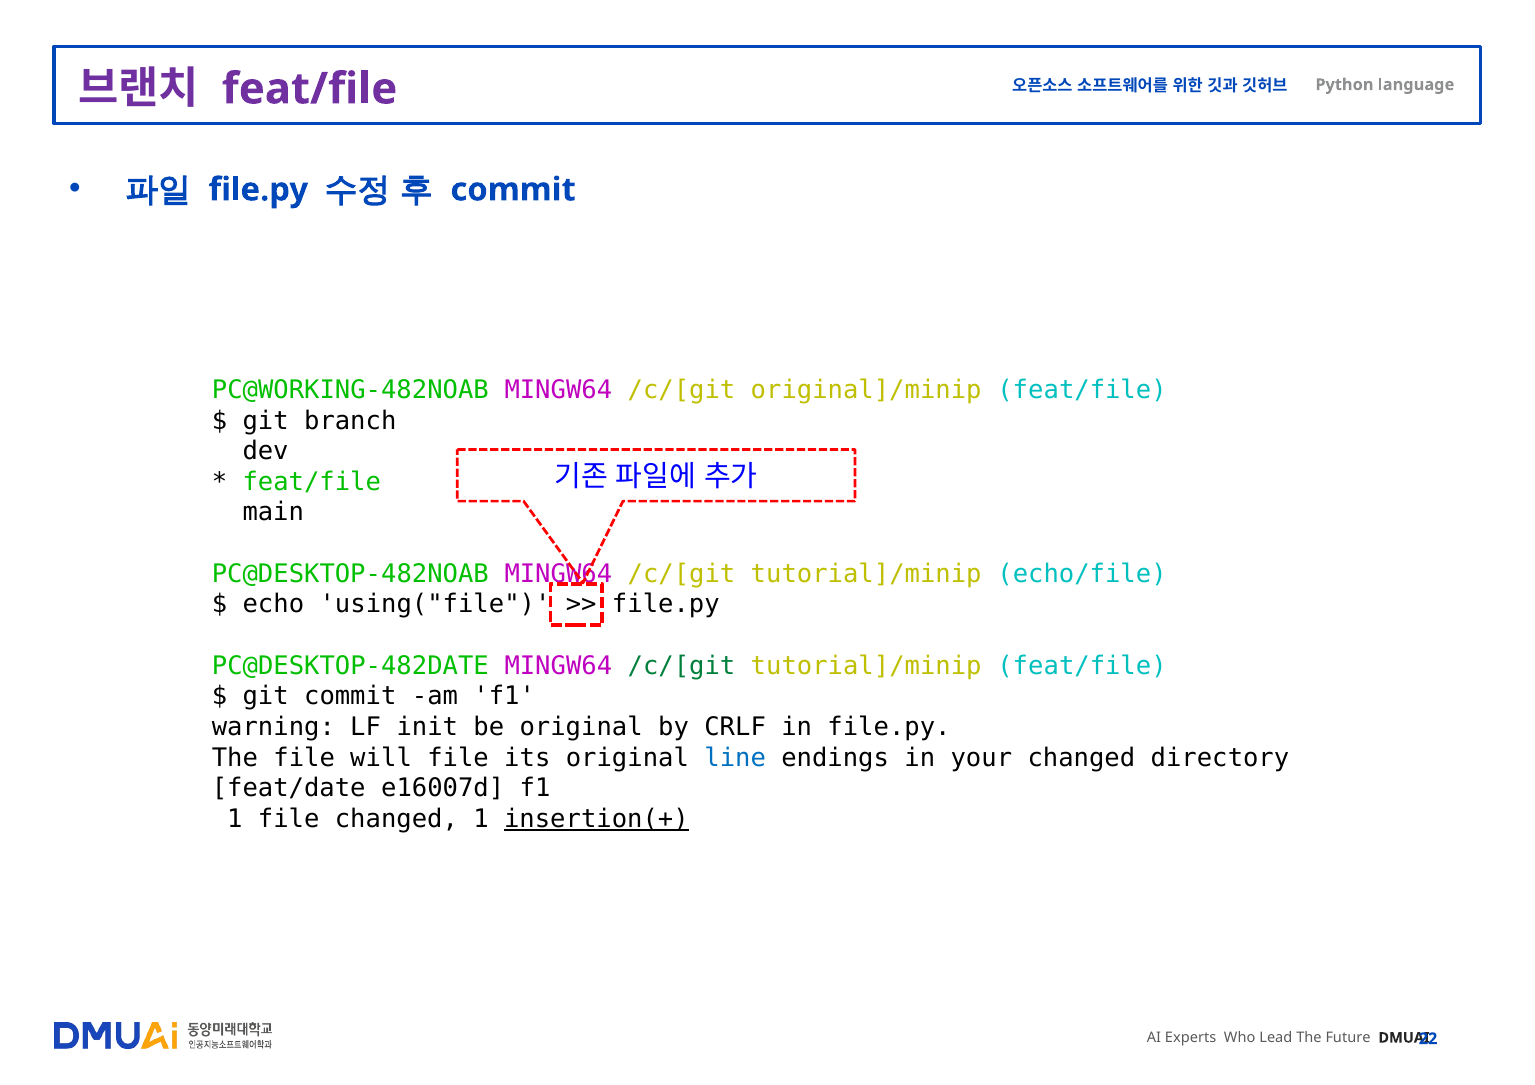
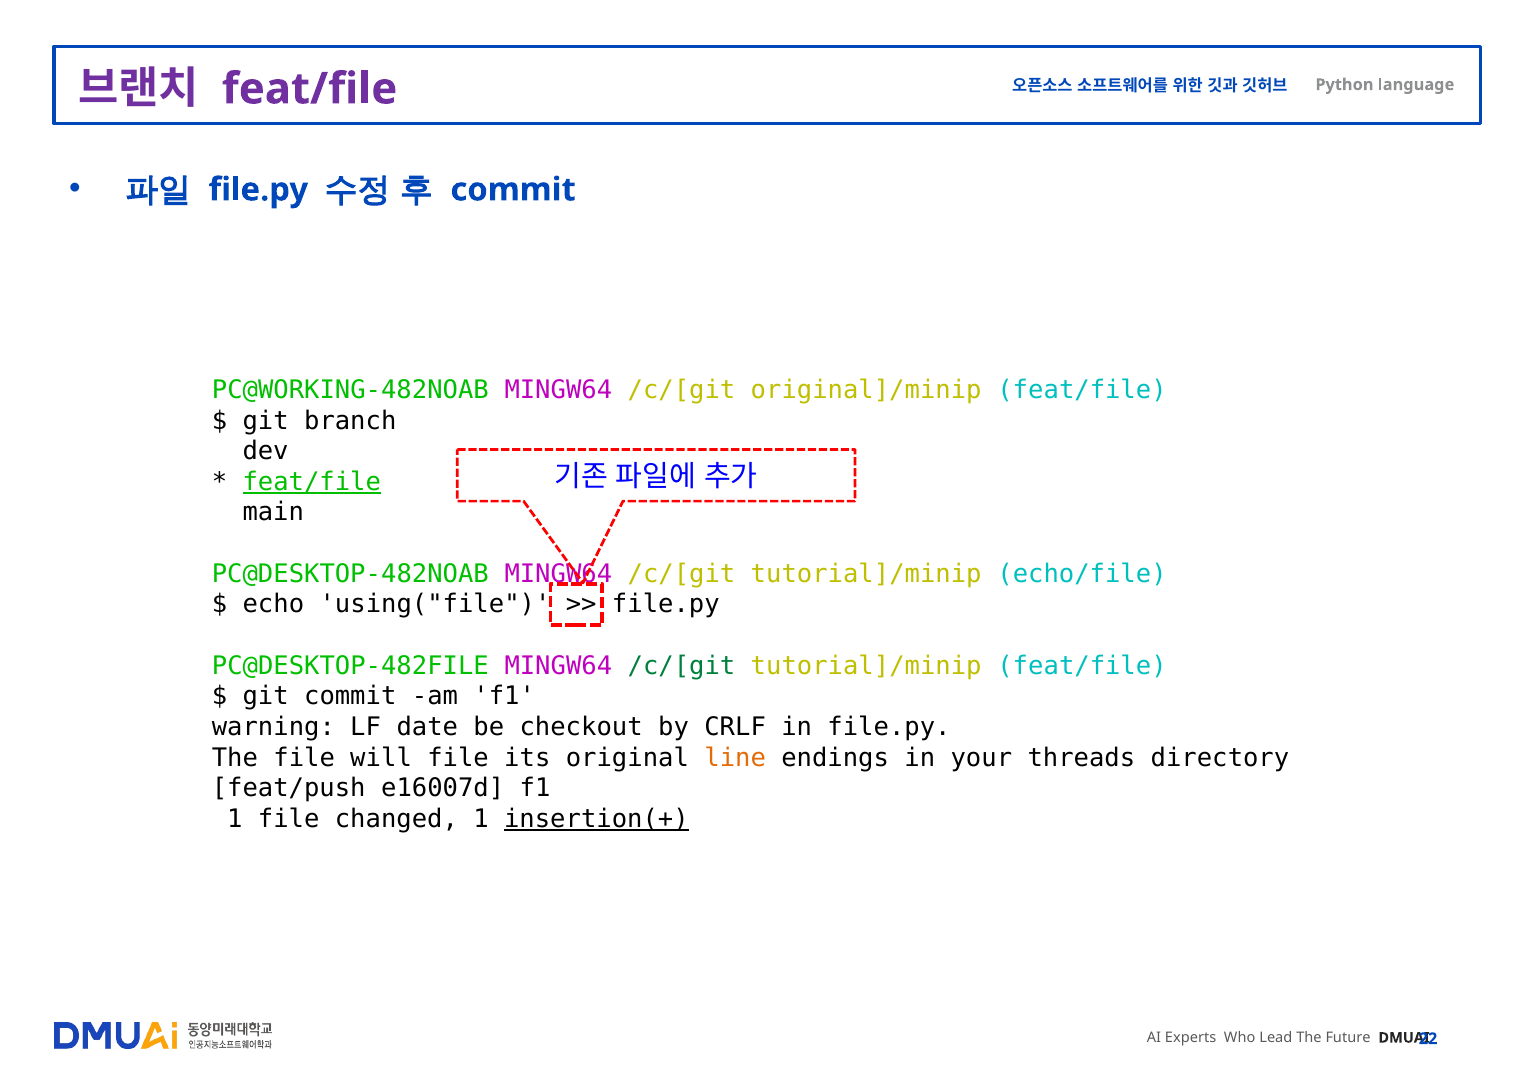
feat/file at (312, 482) underline: none -> present
PC@DESKTOP-482DATE: PC@DESKTOP-482DATE -> PC@DESKTOP-482FILE
init: init -> date
be original: original -> checkout
line colour: blue -> orange
your changed: changed -> threads
feat/date: feat/date -> feat/push
